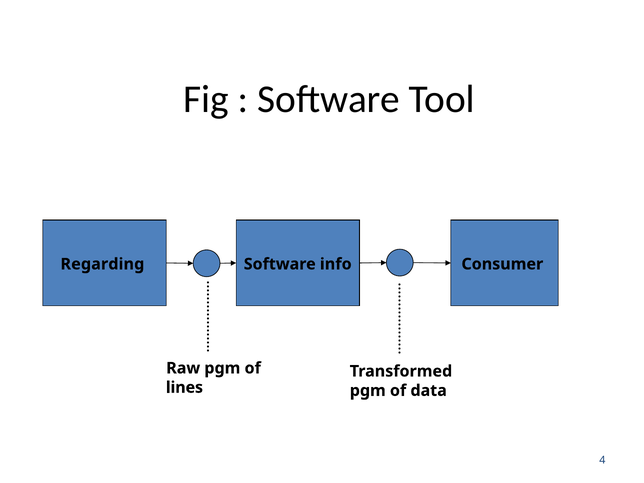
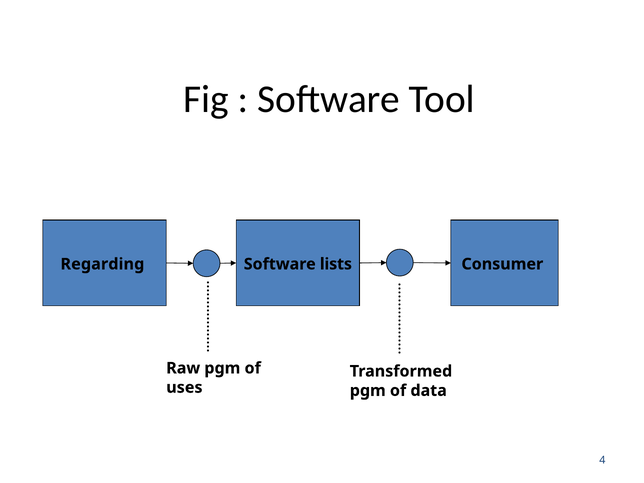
info: info -> lists
lines: lines -> uses
